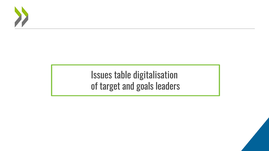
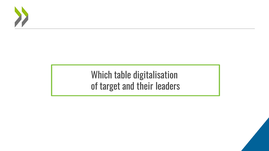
Issues: Issues -> Which
goals: goals -> their
